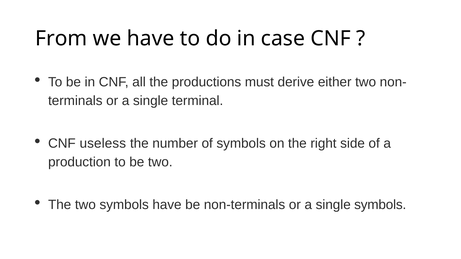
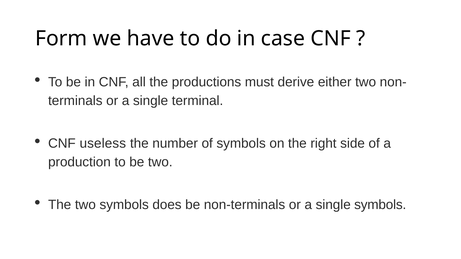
From: From -> Form
symbols have: have -> does
